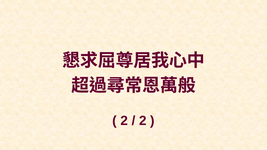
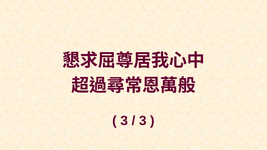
2 at (124, 121): 2 -> 3
2 at (143, 121): 2 -> 3
